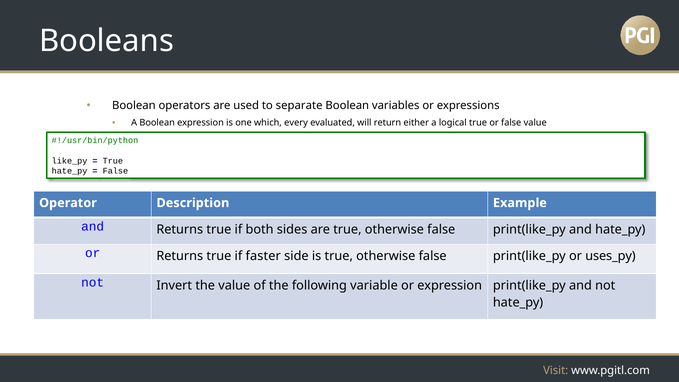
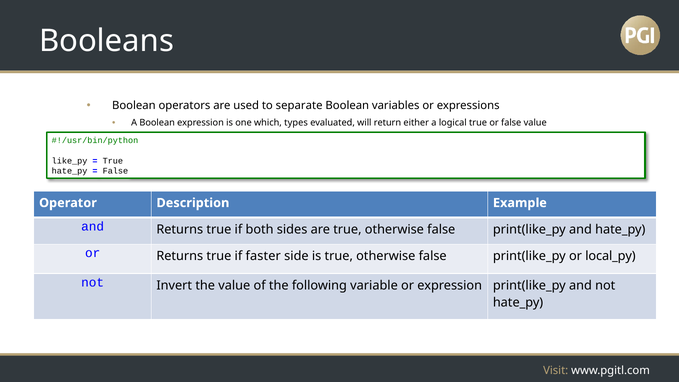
every: every -> types
uses_py: uses_py -> local_py
